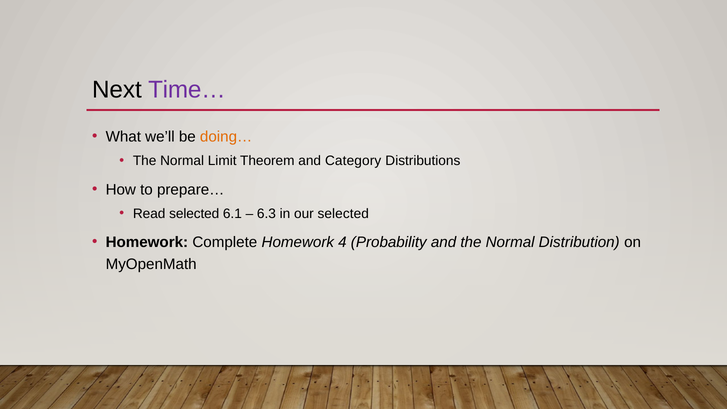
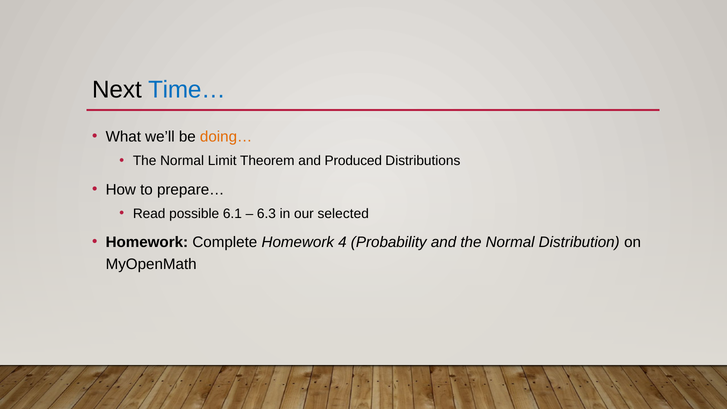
Time… colour: purple -> blue
Category: Category -> Produced
Read selected: selected -> possible
